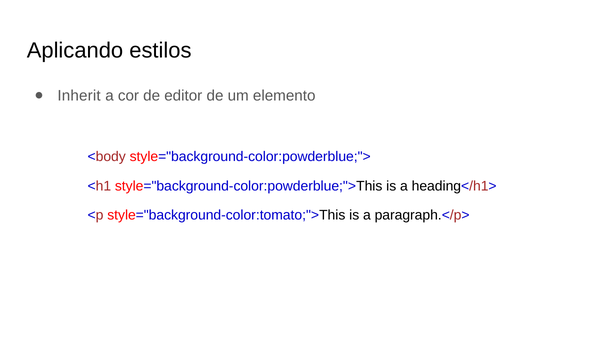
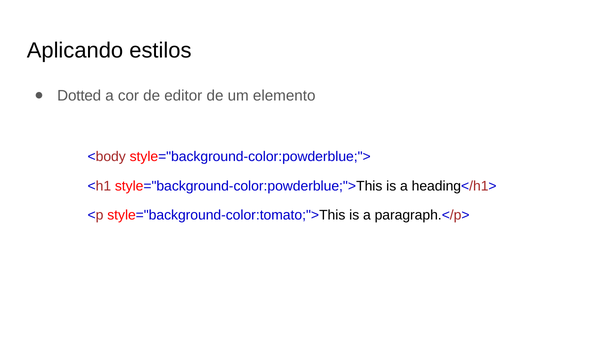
Inherit: Inherit -> Dotted
